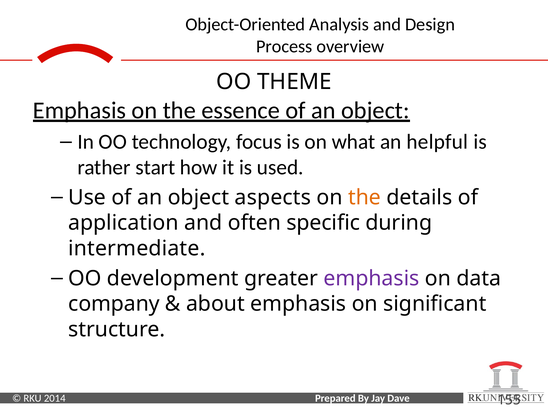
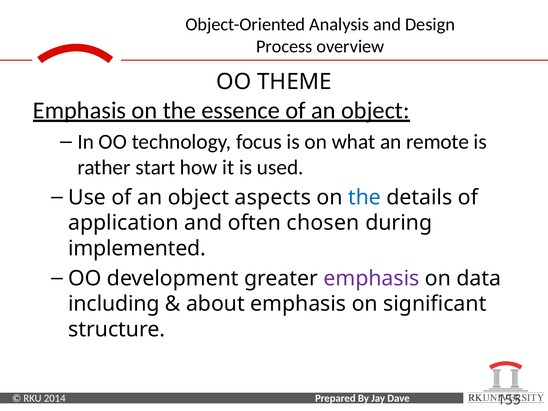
helpful: helpful -> remote
the at (365, 197) colour: orange -> blue
specific: specific -> chosen
intermediate: intermediate -> implemented
company: company -> including
